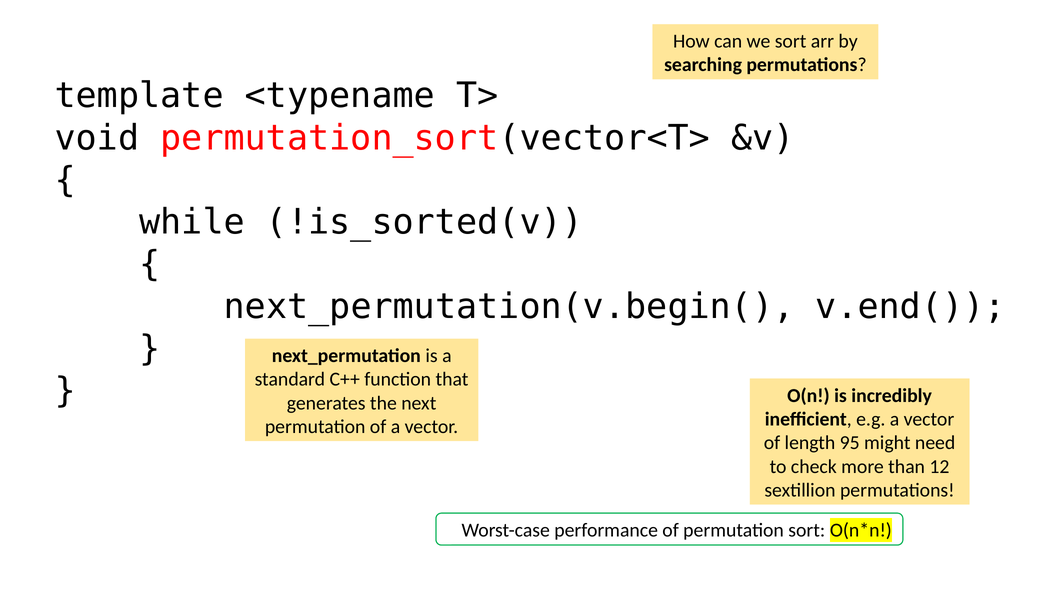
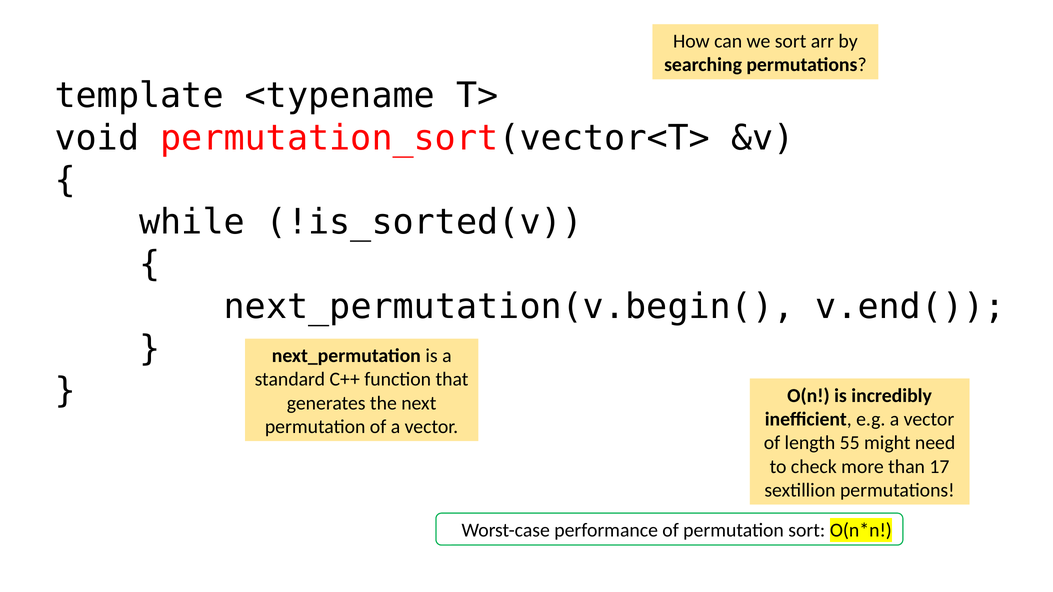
95: 95 -> 55
12: 12 -> 17
